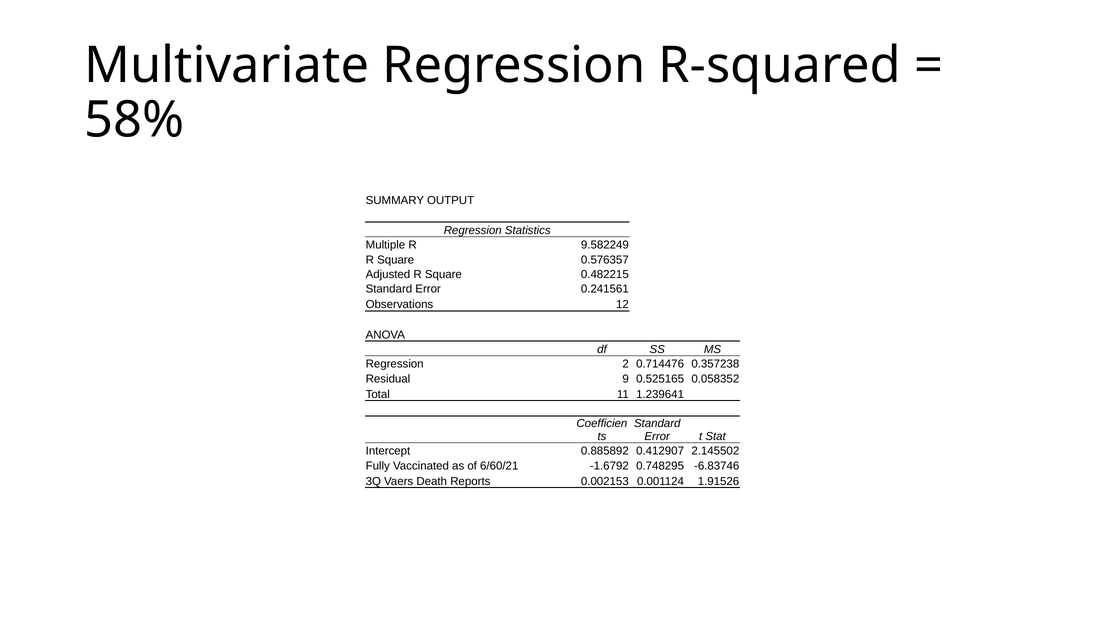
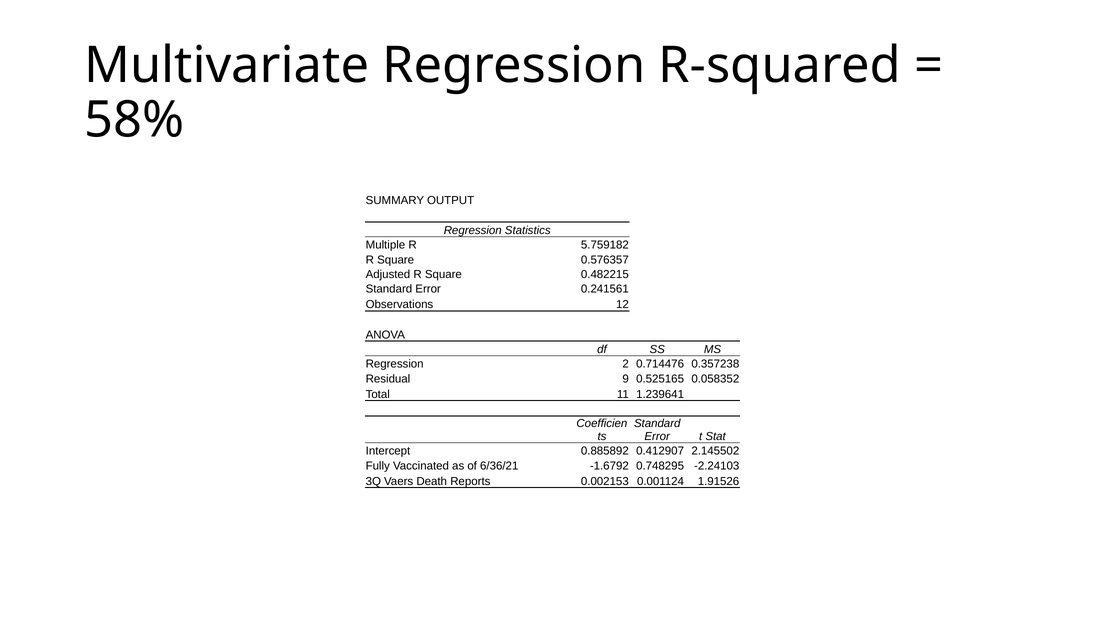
9.582249: 9.582249 -> 5.759182
6/60/21: 6/60/21 -> 6/36/21
-6.83746: -6.83746 -> -2.24103
